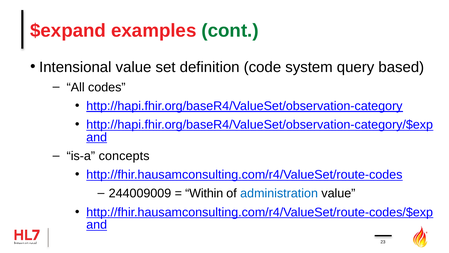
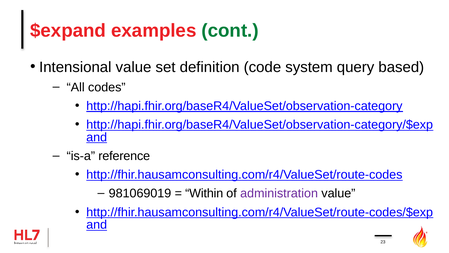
concepts: concepts -> reference
244009009: 244009009 -> 981069019
administration colour: blue -> purple
